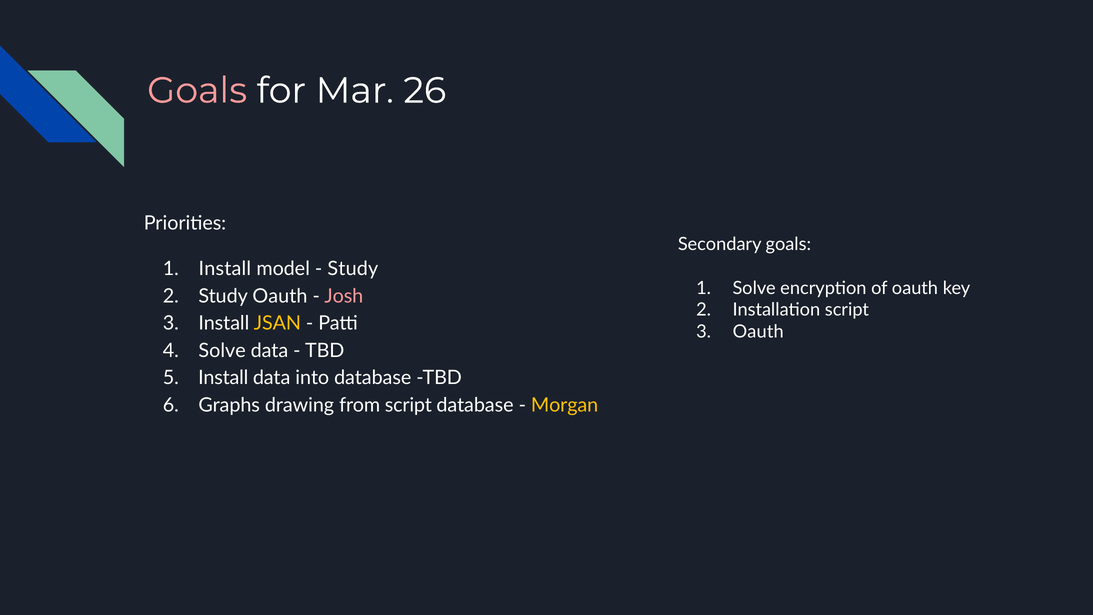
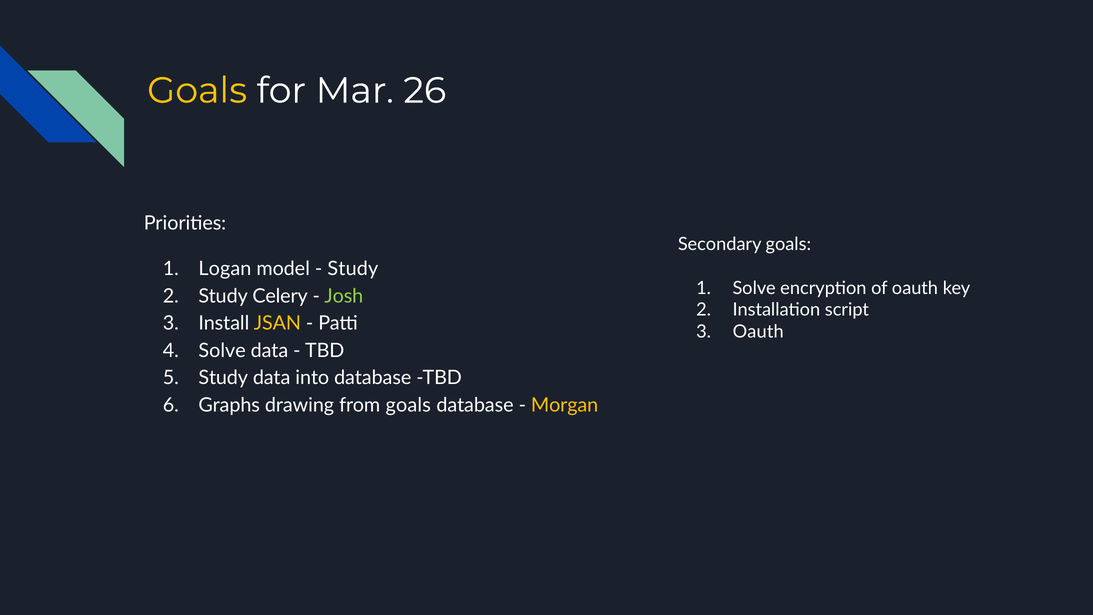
Goals at (197, 91) colour: pink -> yellow
Install at (225, 269): Install -> Logan
Study Oauth: Oauth -> Celery
Josh colour: pink -> light green
Install at (223, 378): Install -> Study
from script: script -> goals
